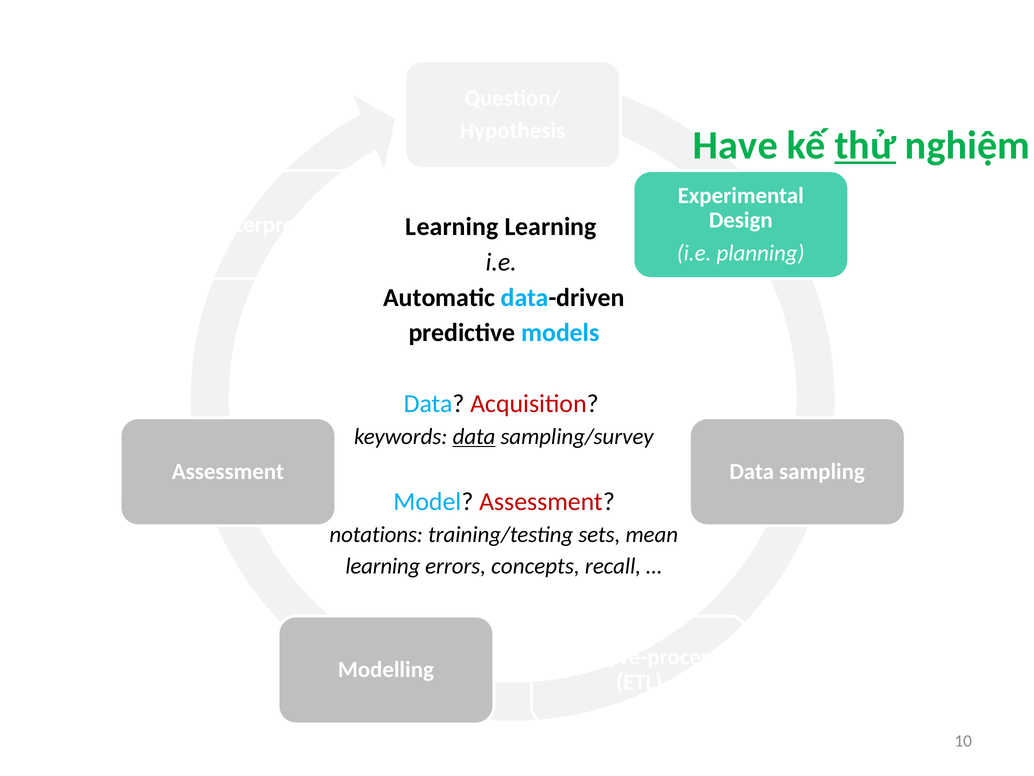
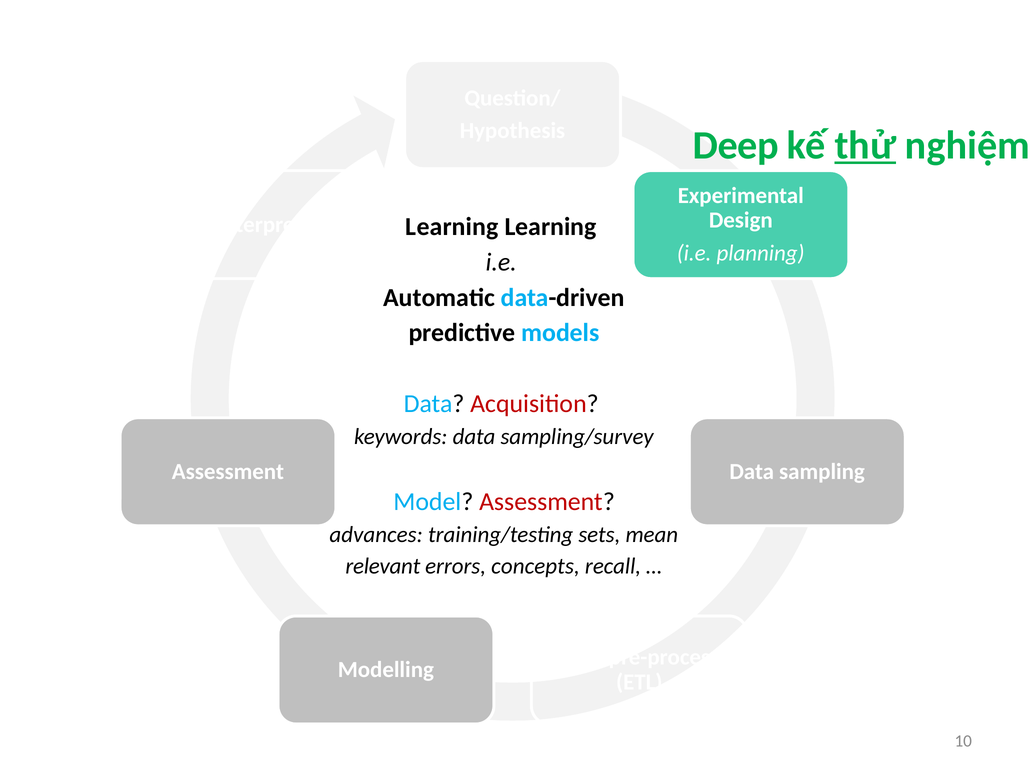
Have: Have -> Deep
data at (474, 436) underline: present -> none
notations: notations -> advances
learning at (383, 566): learning -> relevant
